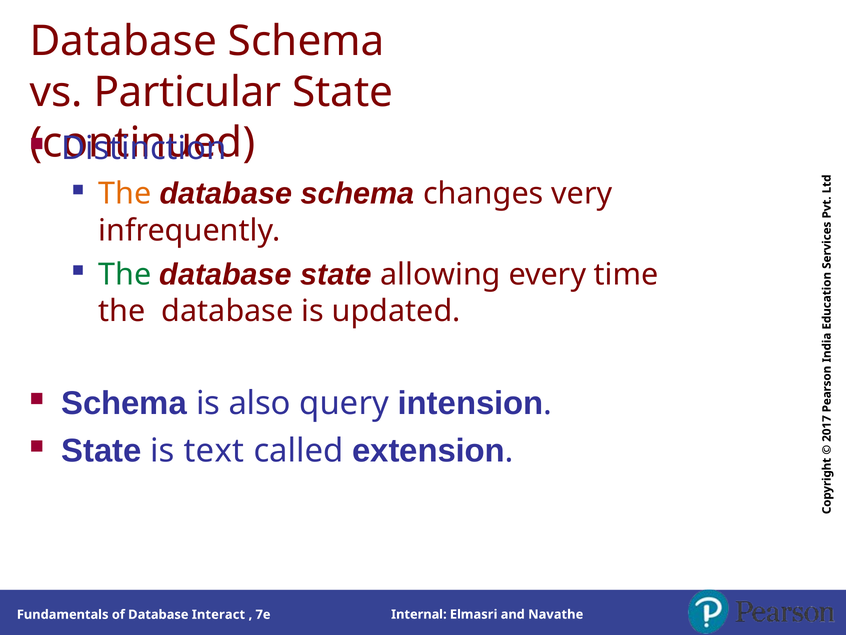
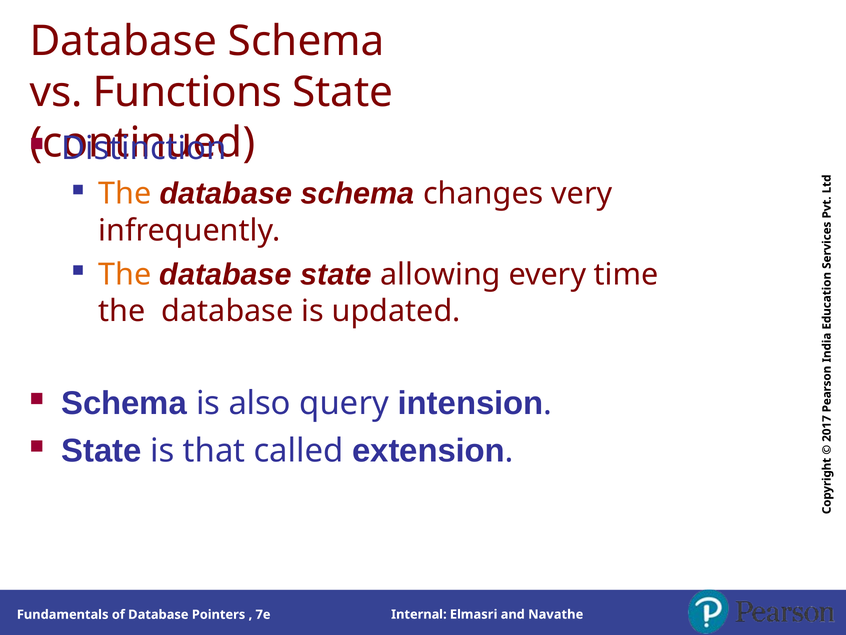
Particular: Particular -> Functions
The at (125, 274) colour: green -> orange
text: text -> that
Interact: Interact -> Pointers
